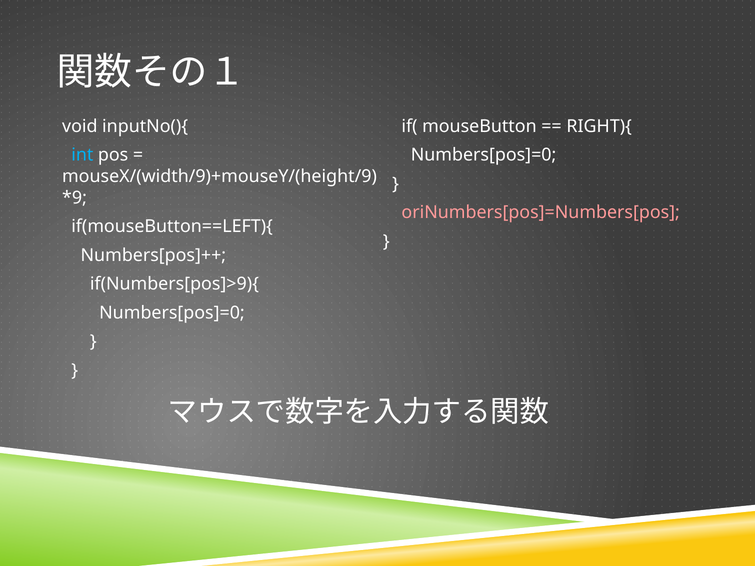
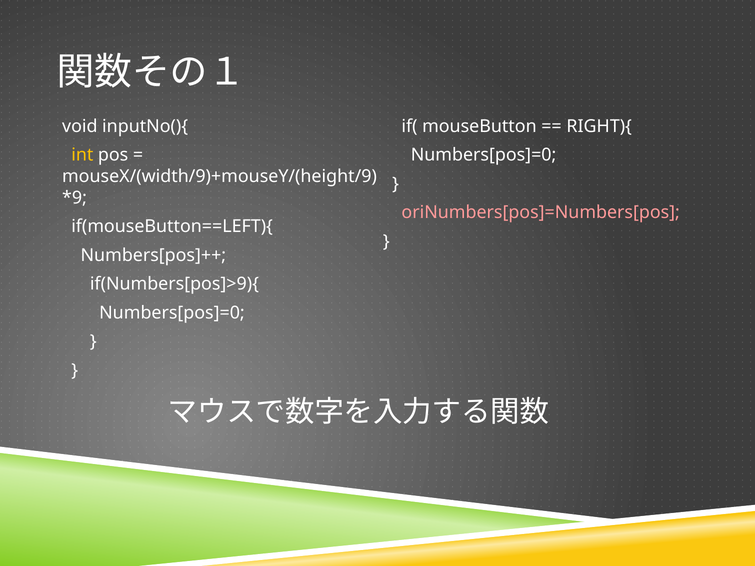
int colour: light blue -> yellow
